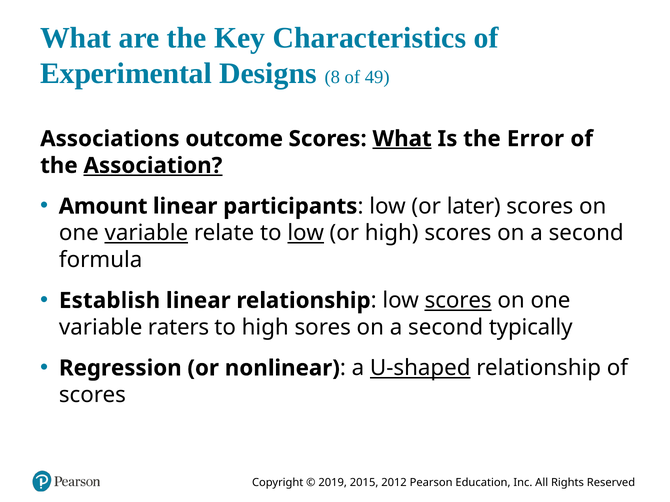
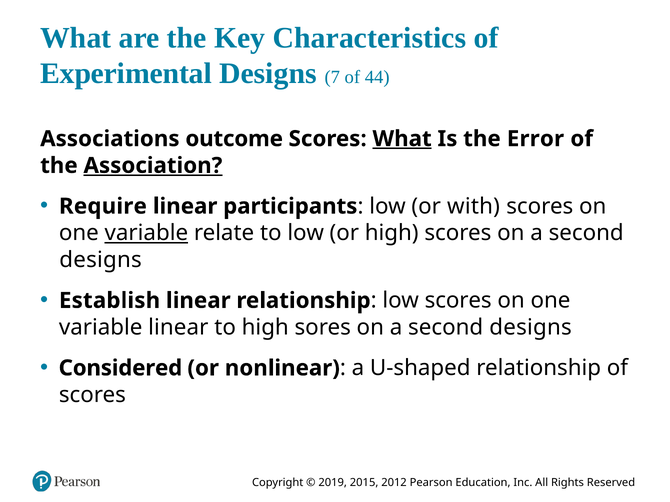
8: 8 -> 7
49: 49 -> 44
Amount: Amount -> Require
later: later -> with
low at (306, 233) underline: present -> none
formula at (101, 260): formula -> designs
scores at (458, 301) underline: present -> none
variable raters: raters -> linear
typically at (531, 328): typically -> designs
Regression: Regression -> Considered
U-shaped underline: present -> none
